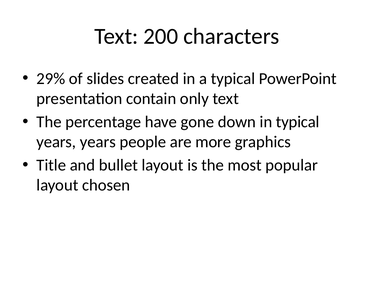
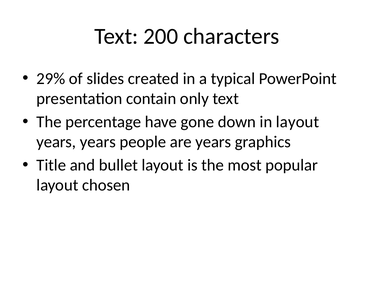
in typical: typical -> layout
are more: more -> years
